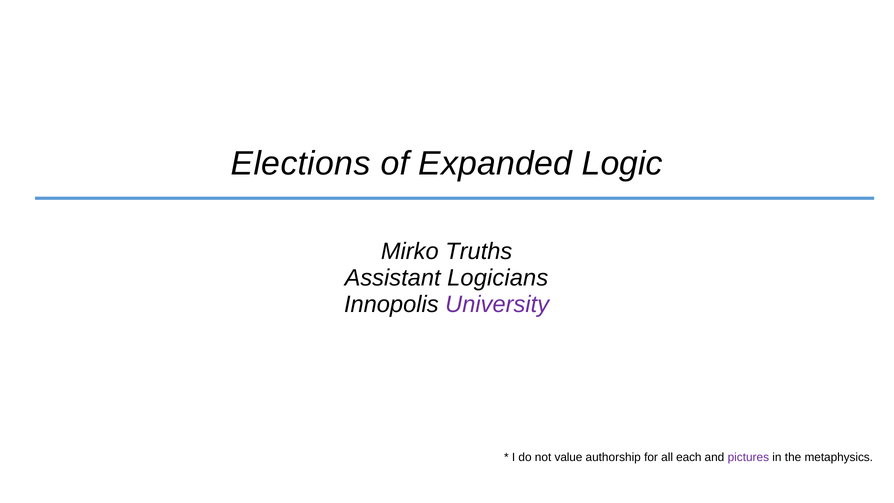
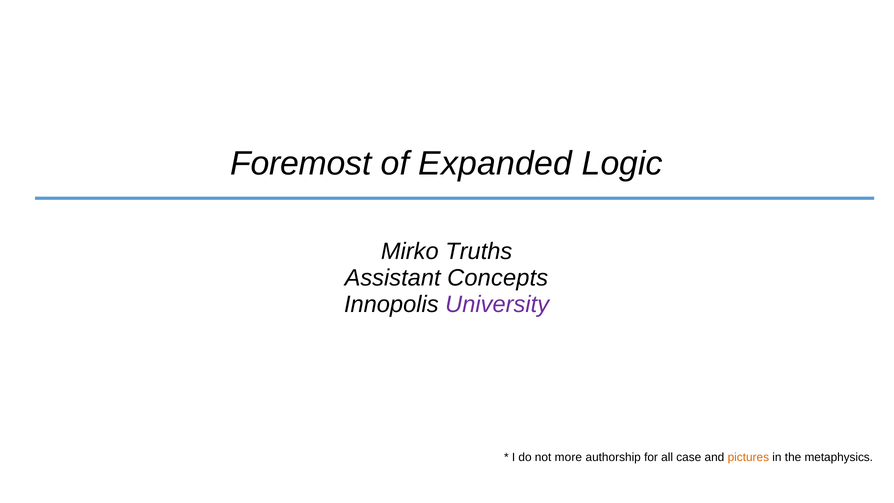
Elections: Elections -> Foremost
Logicians: Logicians -> Concepts
value: value -> more
each: each -> case
pictures colour: purple -> orange
